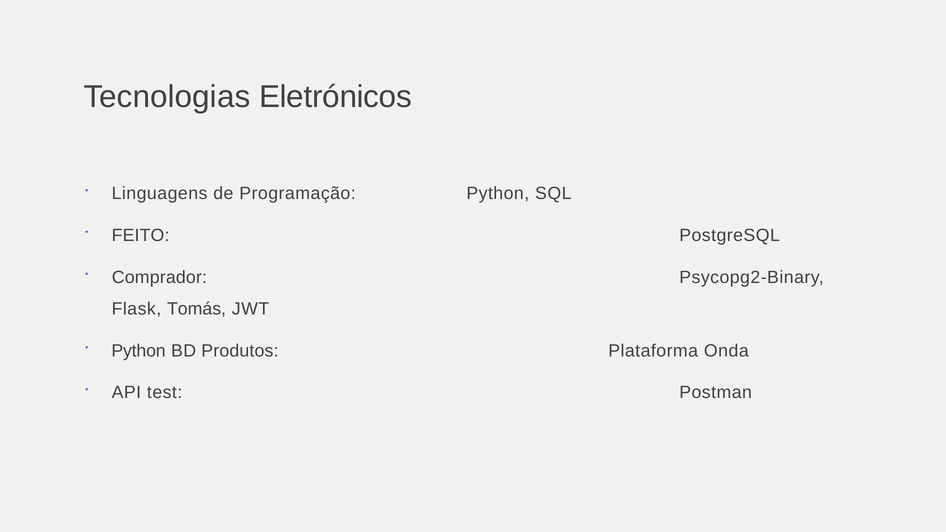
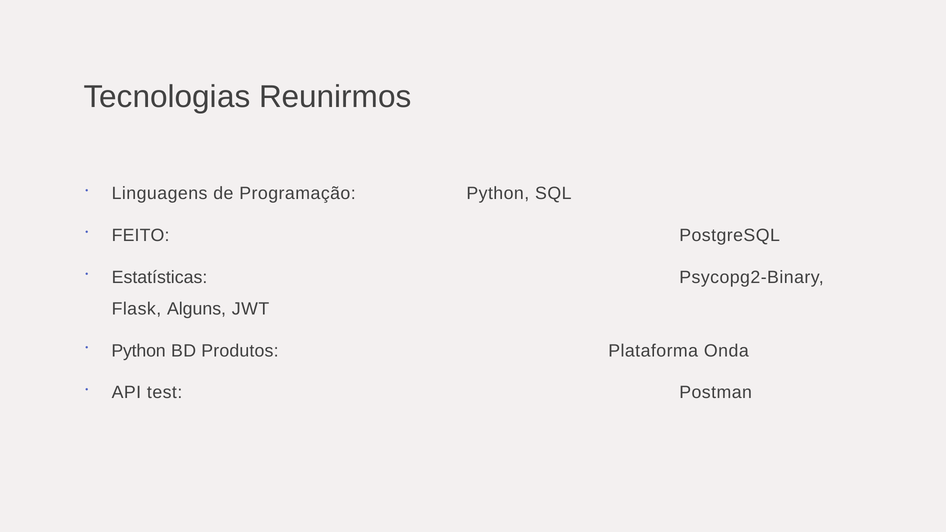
Eletrónicos: Eletrónicos -> Reunirmos
Comprador: Comprador -> Estatísticas
Tomás: Tomás -> Alguns
